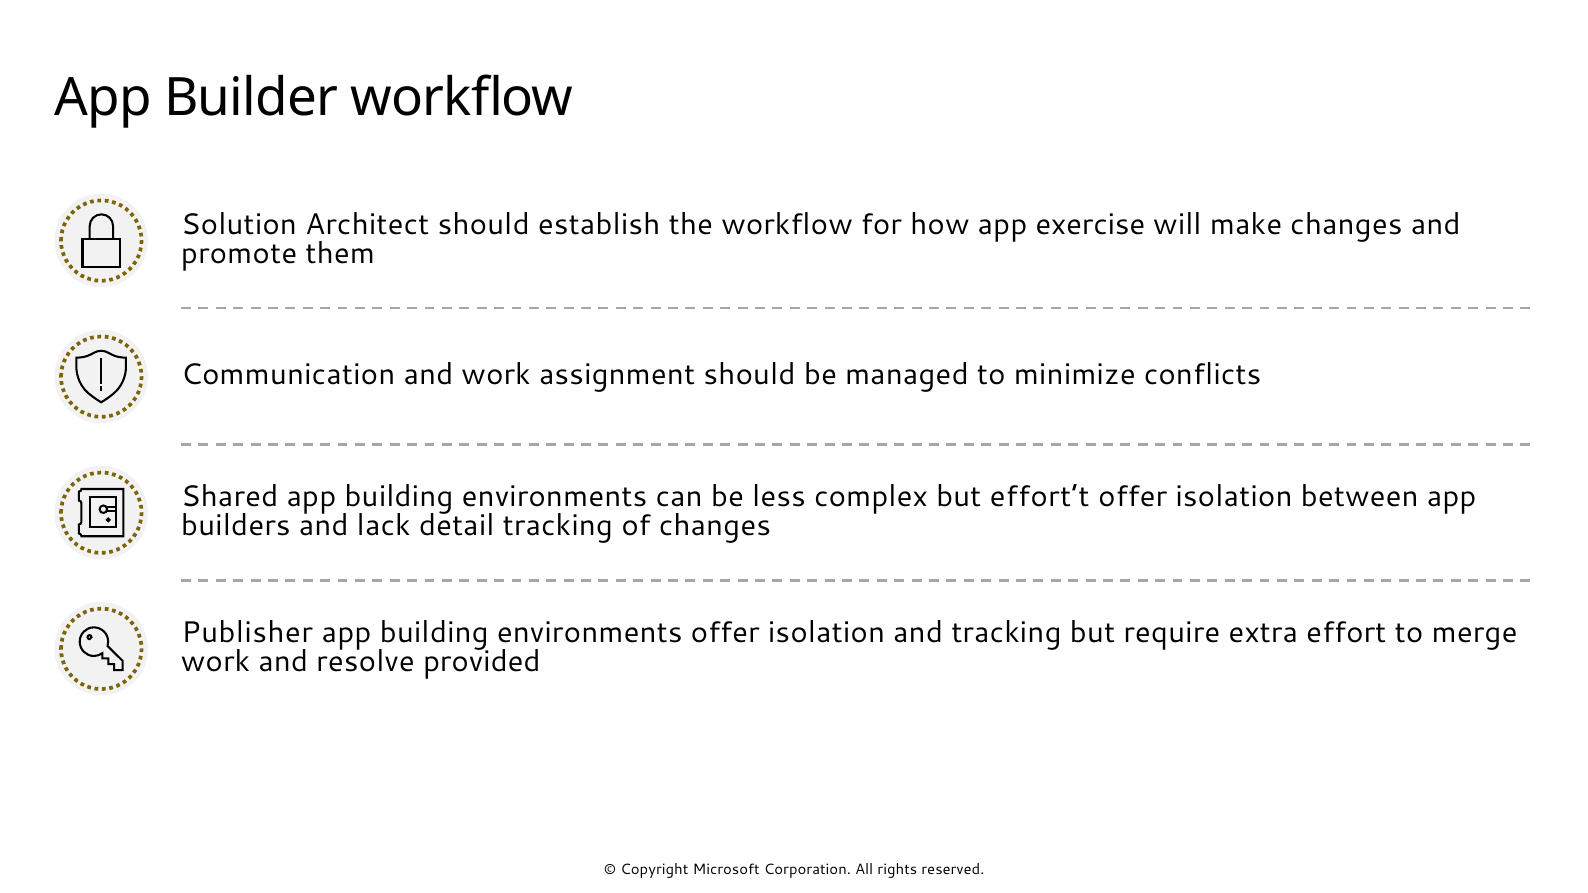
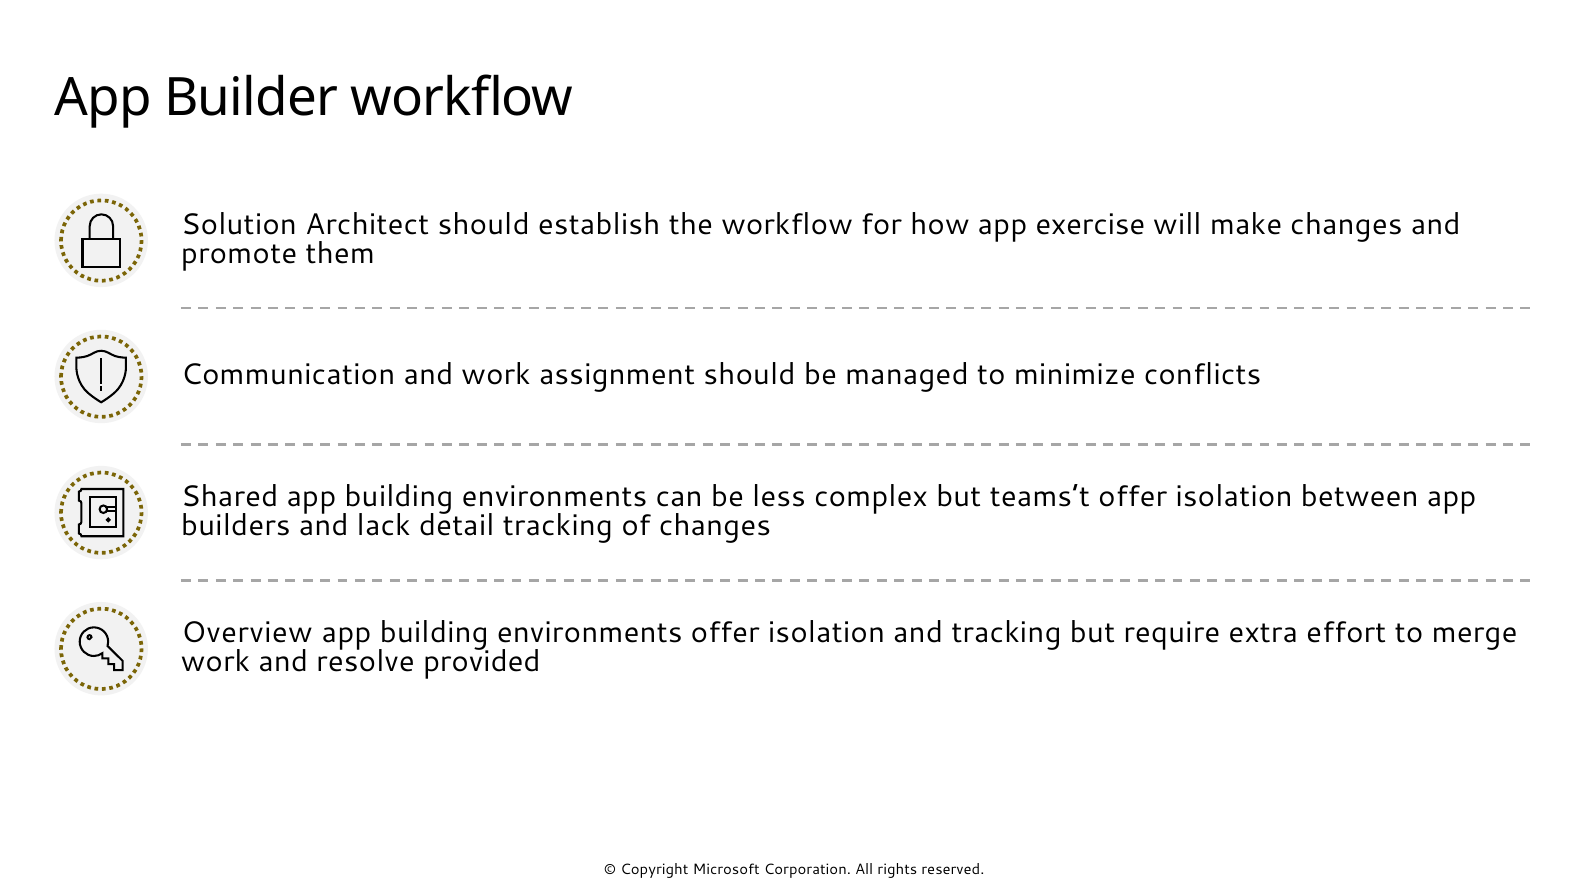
effort’t: effort’t -> teams’t
Publisher: Publisher -> Overview
